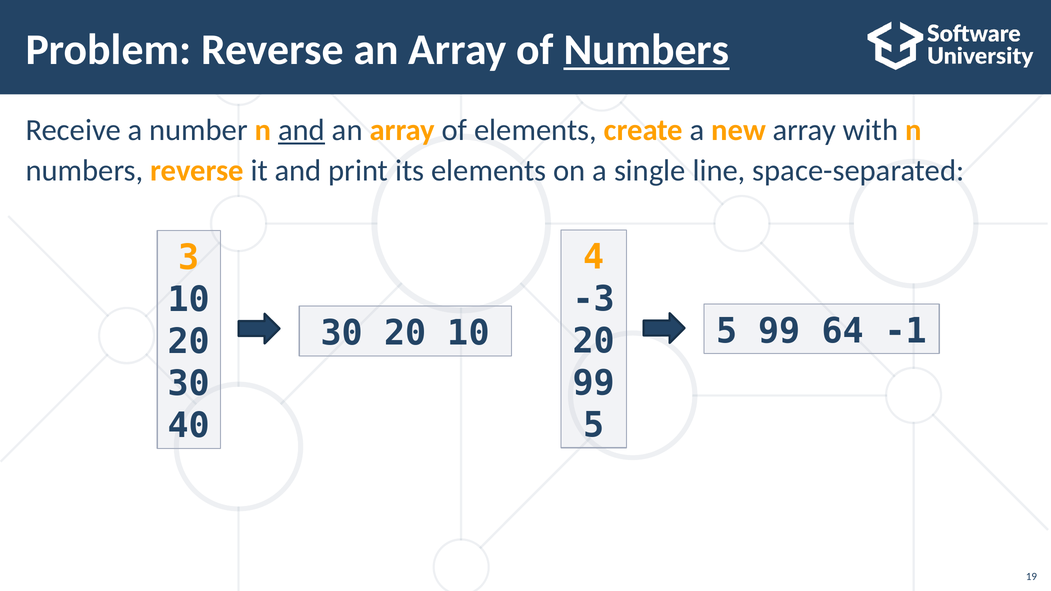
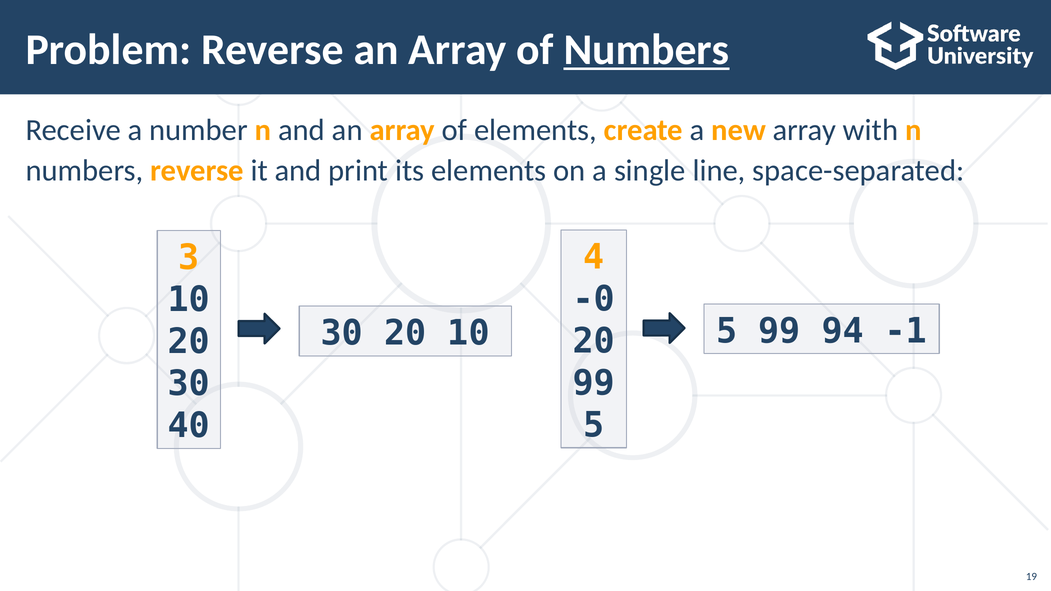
and at (302, 130) underline: present -> none
-3: -3 -> -0
64: 64 -> 94
